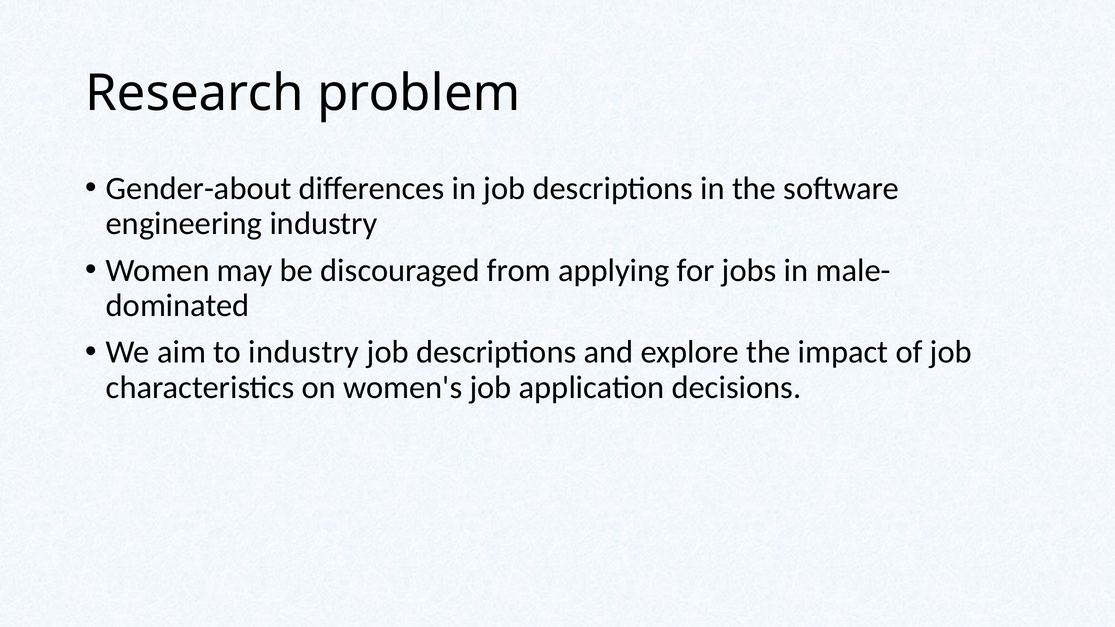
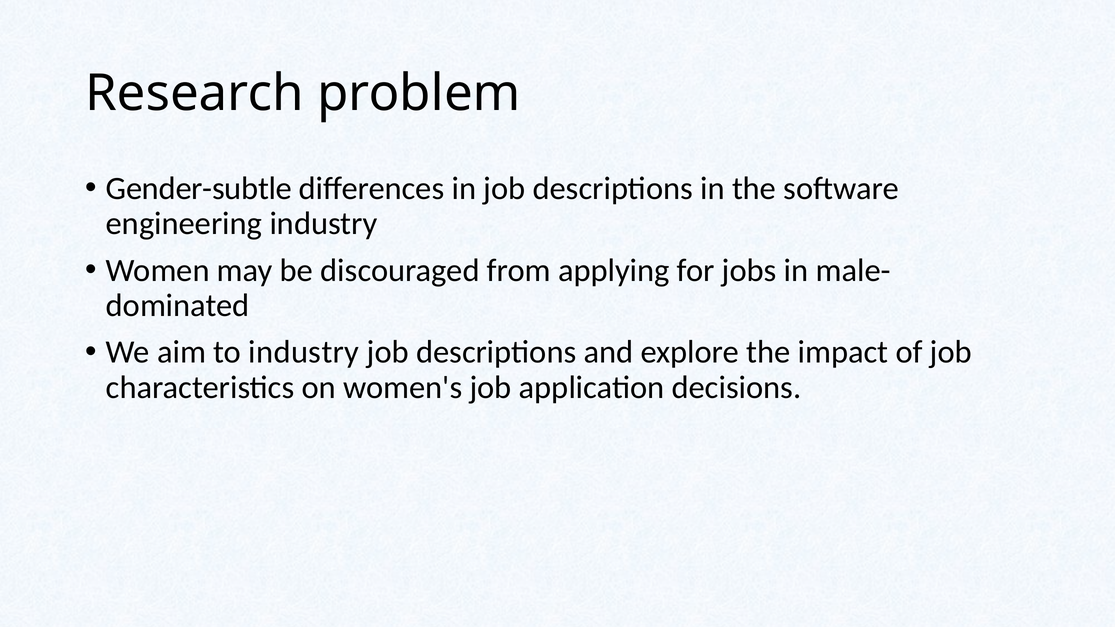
Gender-about: Gender-about -> Gender-subtle
